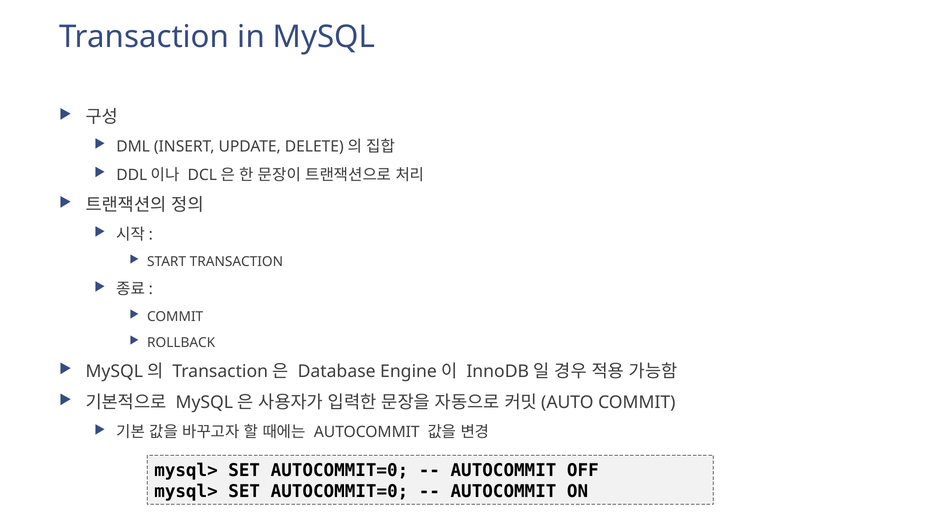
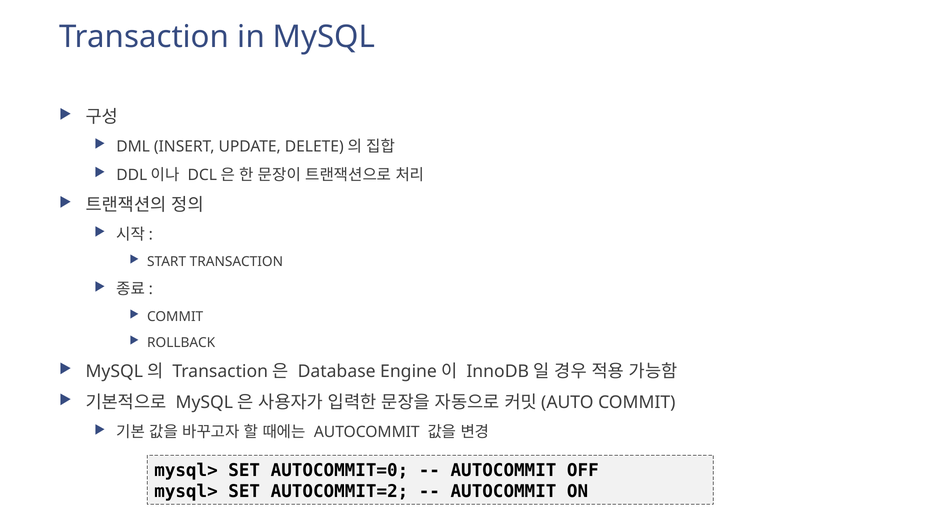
AUTOCOMMIT=0 at (340, 491): AUTOCOMMIT=0 -> AUTOCOMMIT=2
